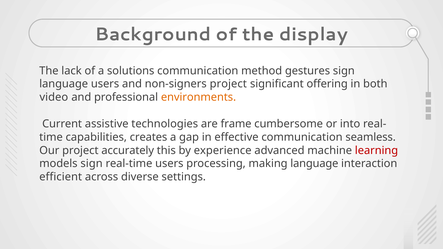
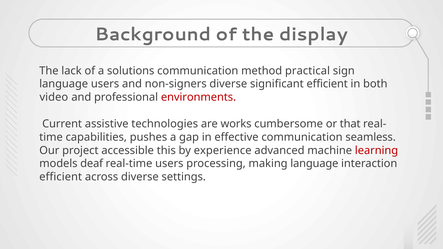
gestures: gestures -> practical
non-signers project: project -> diverse
significant offering: offering -> efficient
environments colour: orange -> red
frame: frame -> works
into: into -> that
creates: creates -> pushes
accurately: accurately -> accessible
models sign: sign -> deaf
